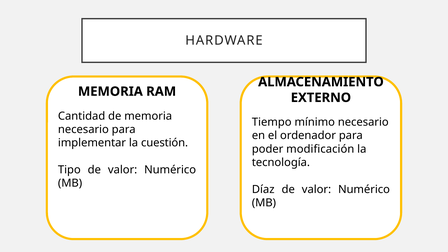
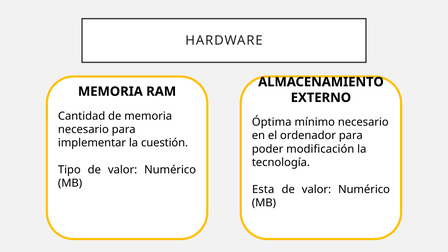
Tiempo: Tiempo -> Óptima
Díaz: Díaz -> Esta
